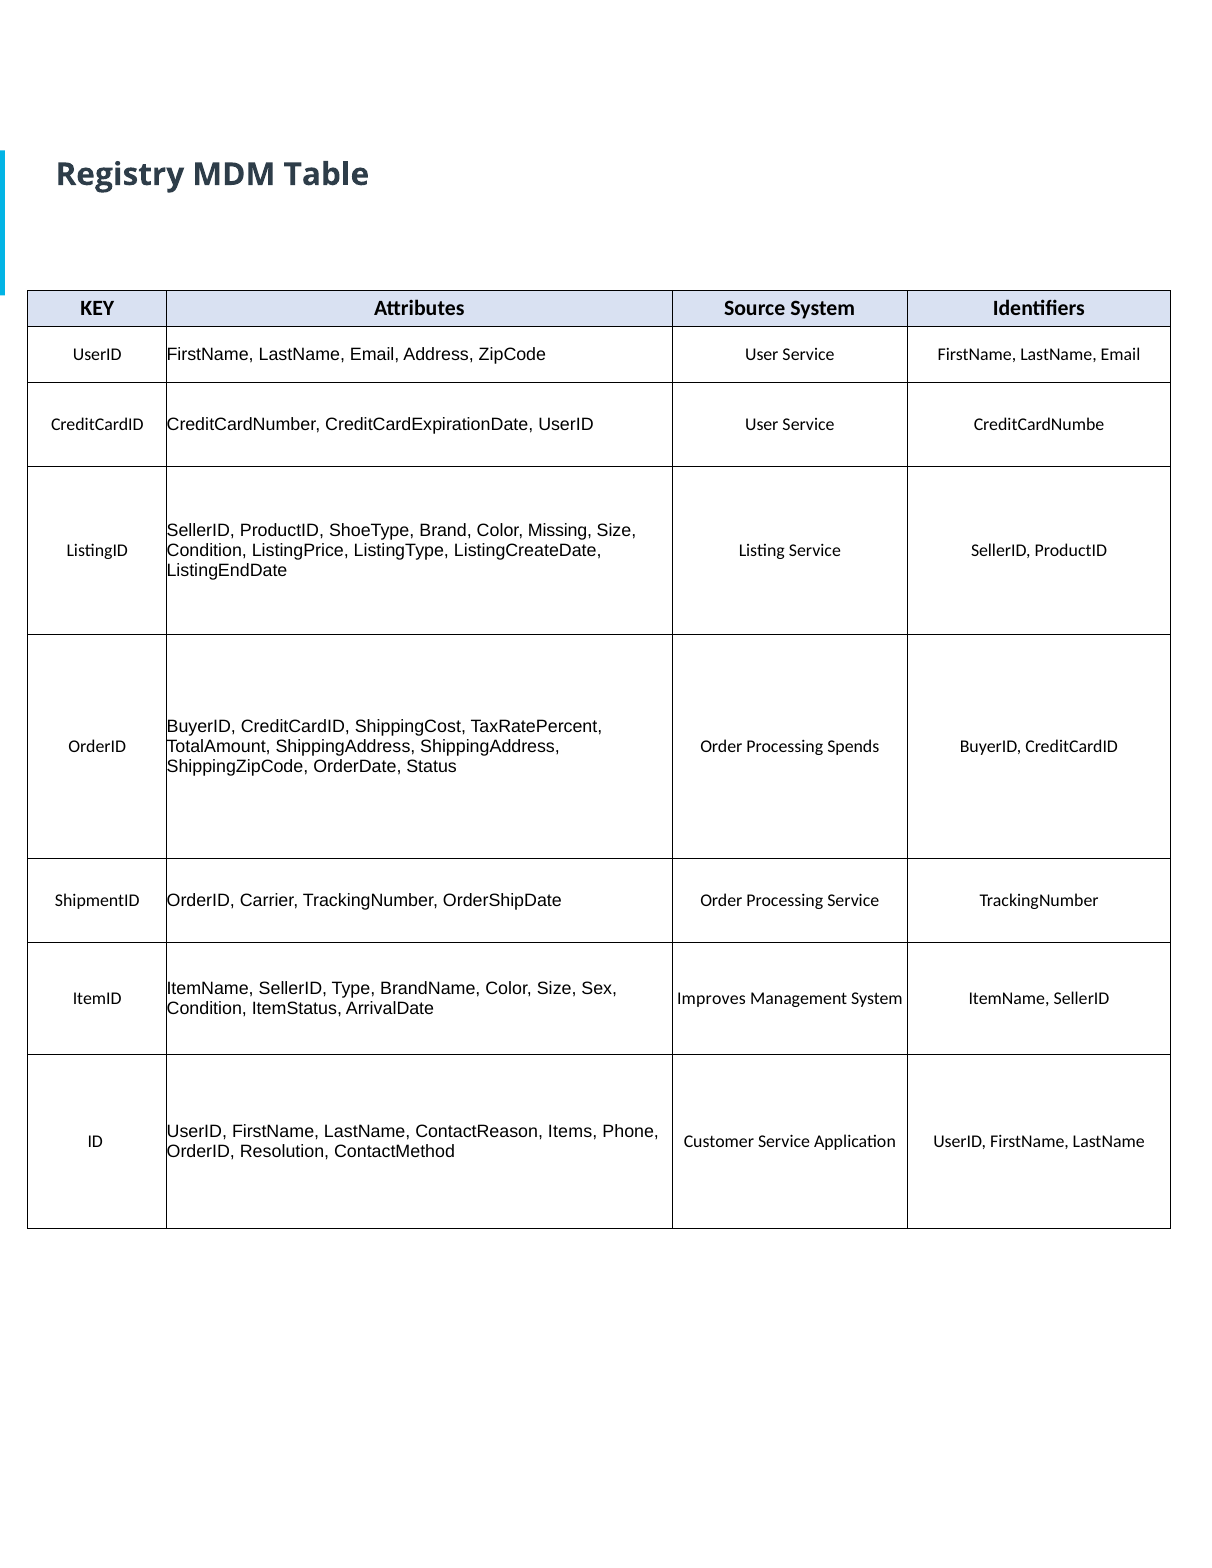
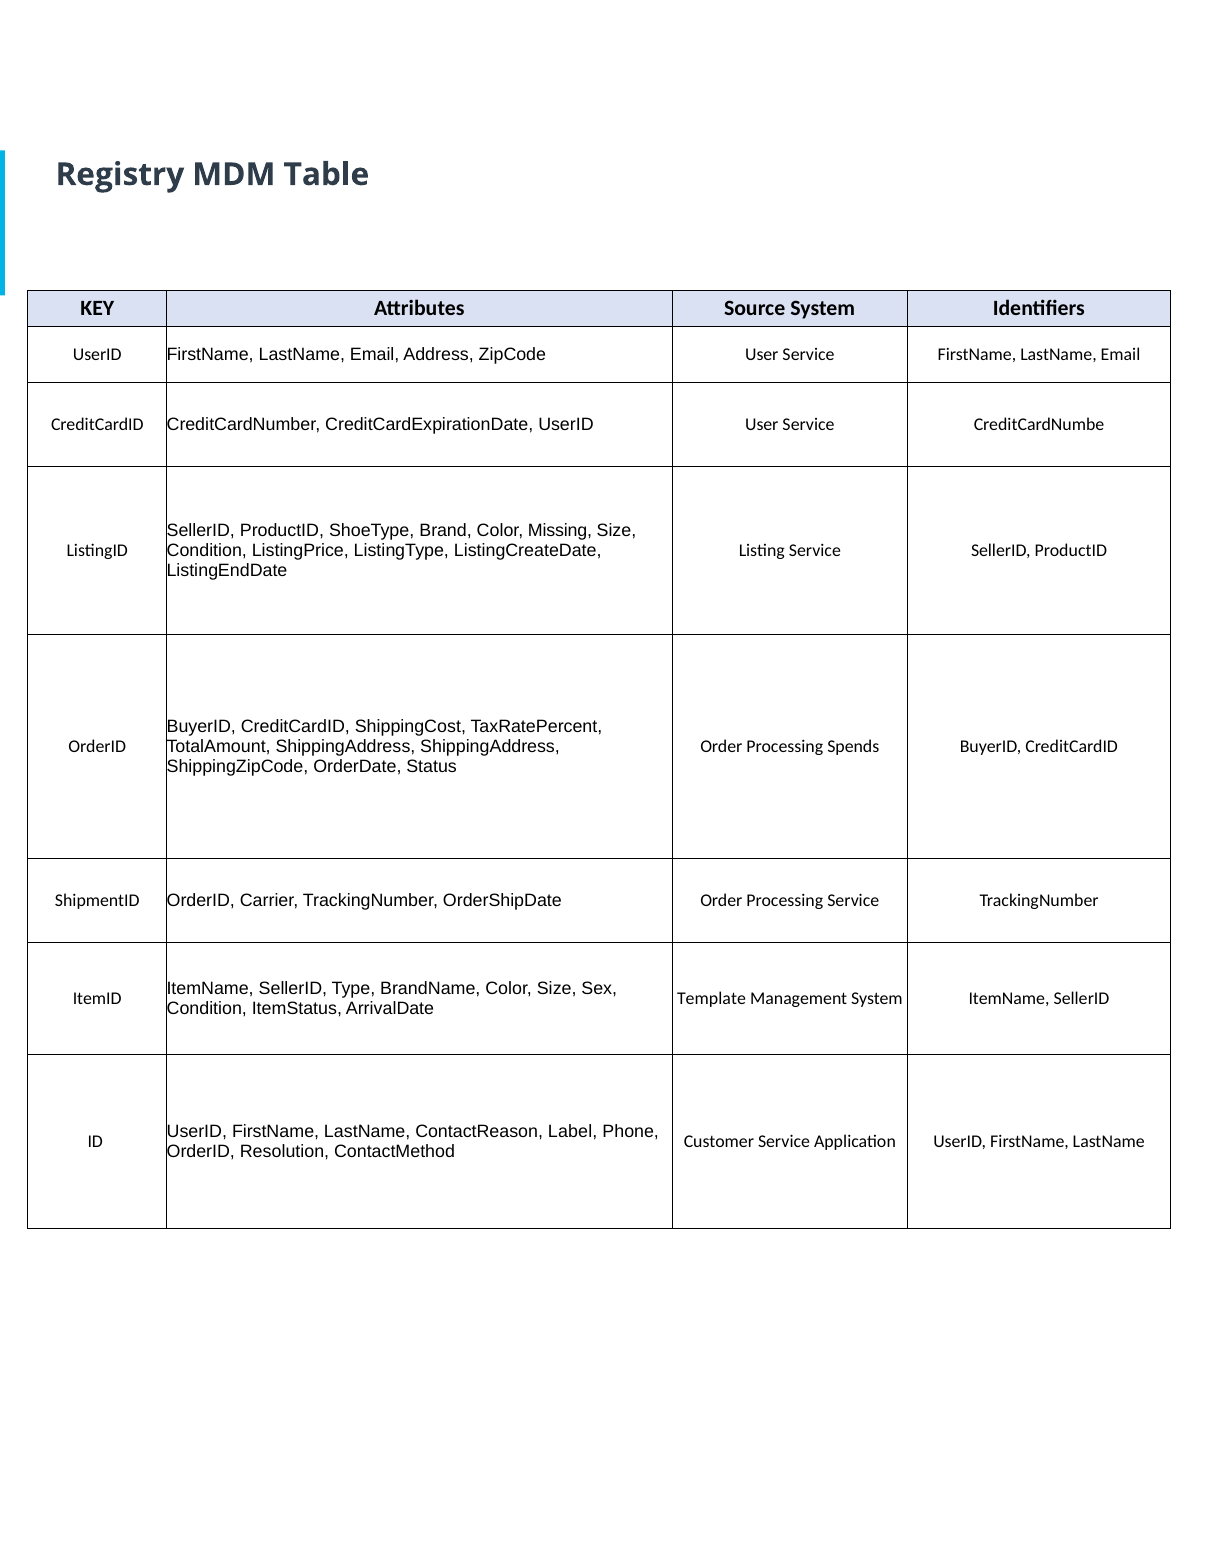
Improves: Improves -> Template
Items: Items -> Label
